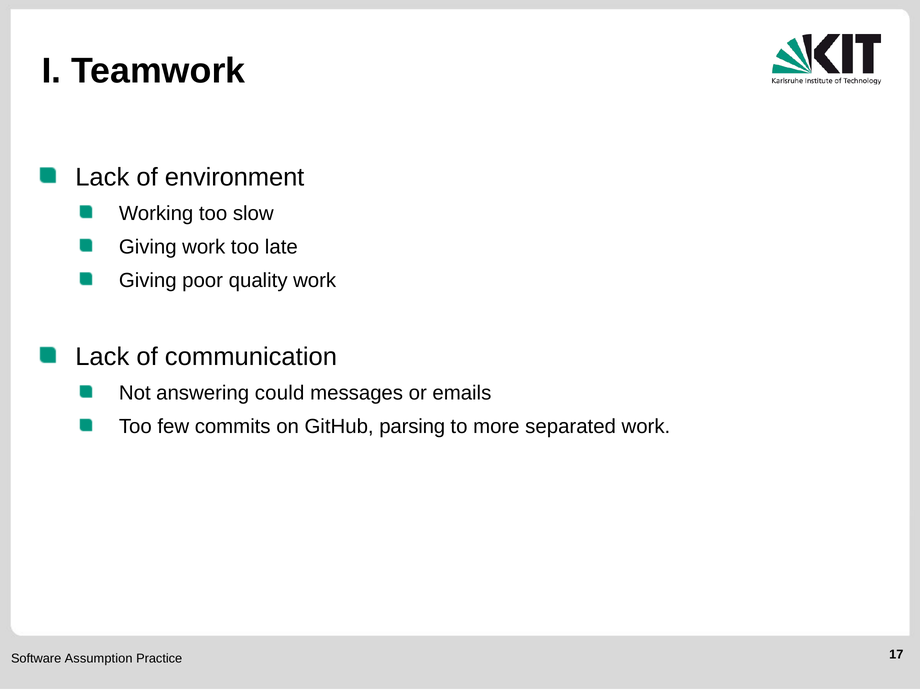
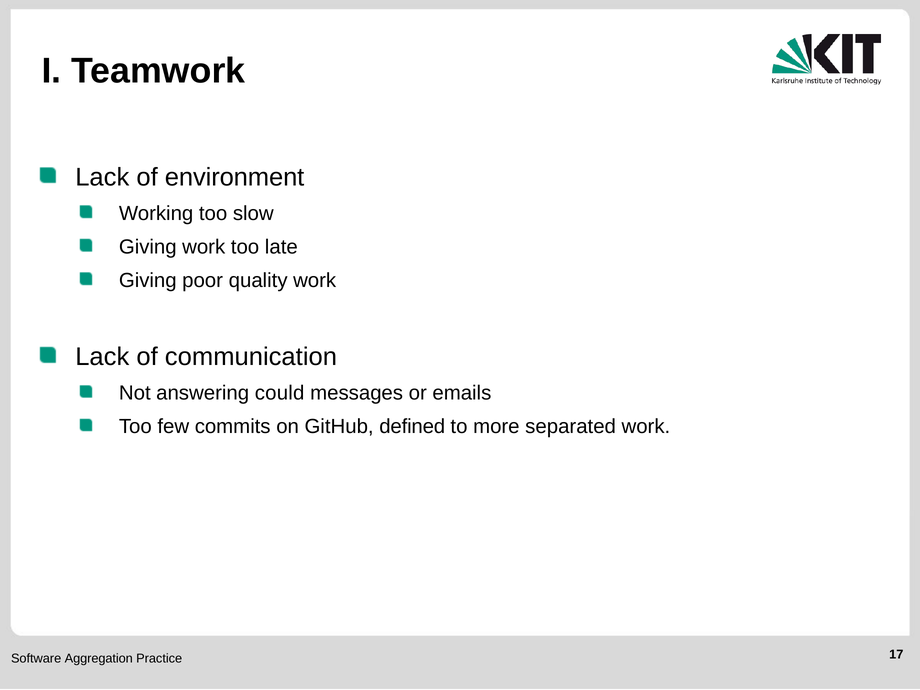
parsing: parsing -> defined
Assumption: Assumption -> Aggregation
